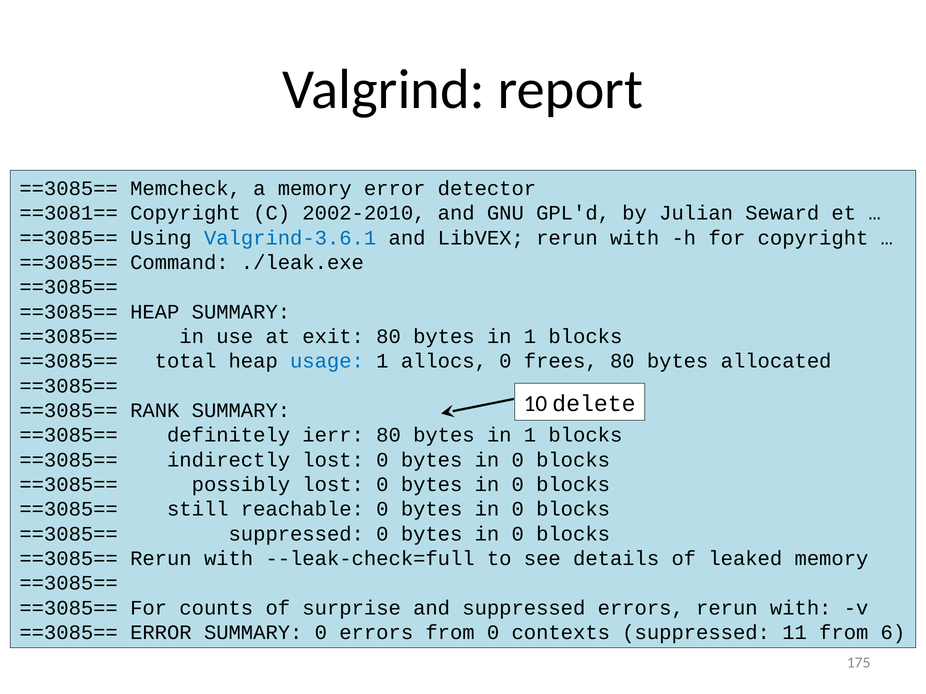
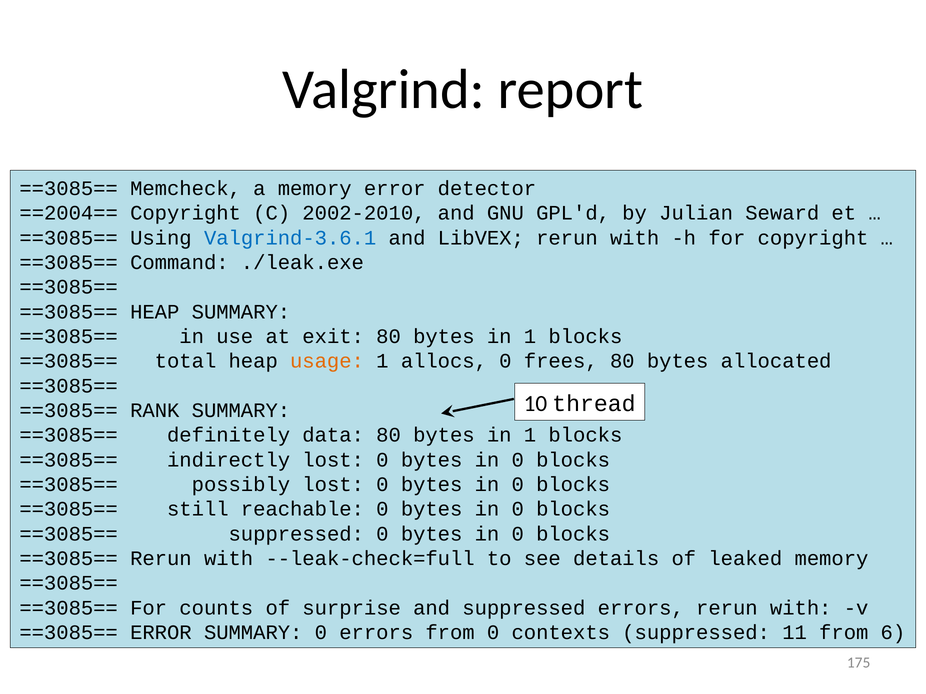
==3081==: ==3081== -> ==2004==
usage colour: blue -> orange
delete: delete -> thread
ierr: ierr -> data
